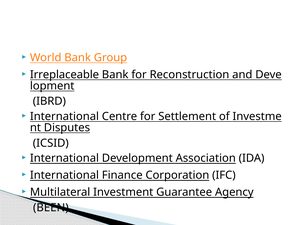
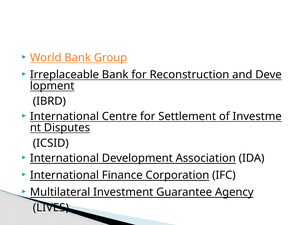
BEEN: BEEN -> LIVES
